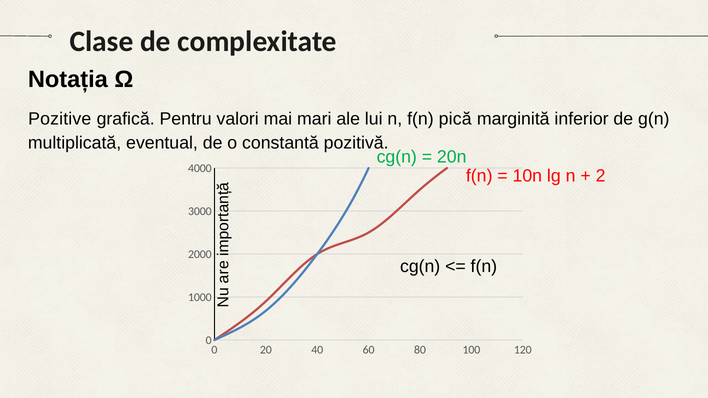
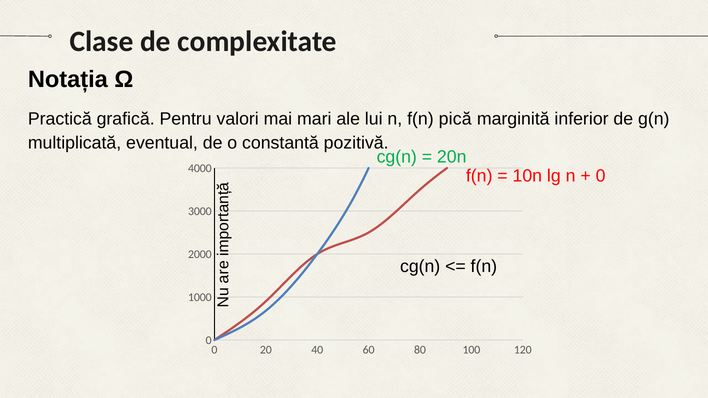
Pozitive: Pozitive -> Practică
2 at (601, 176): 2 -> 0
